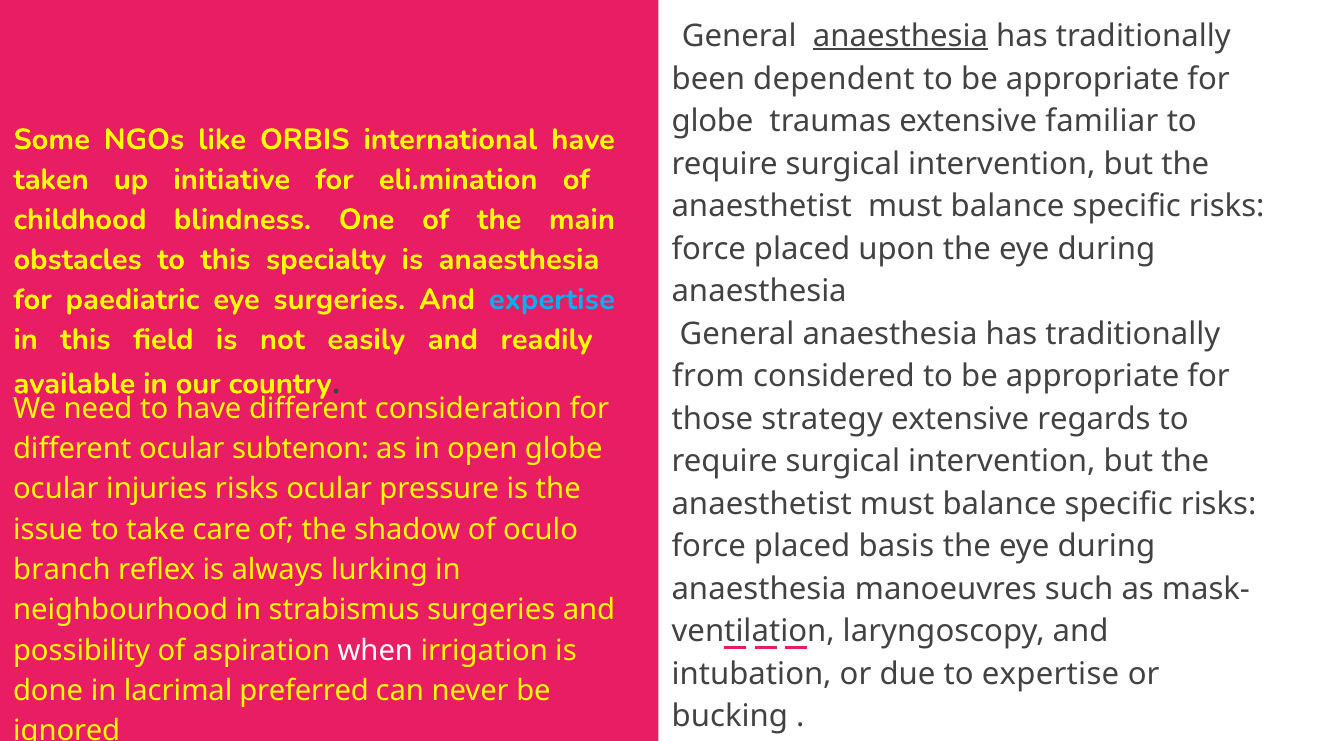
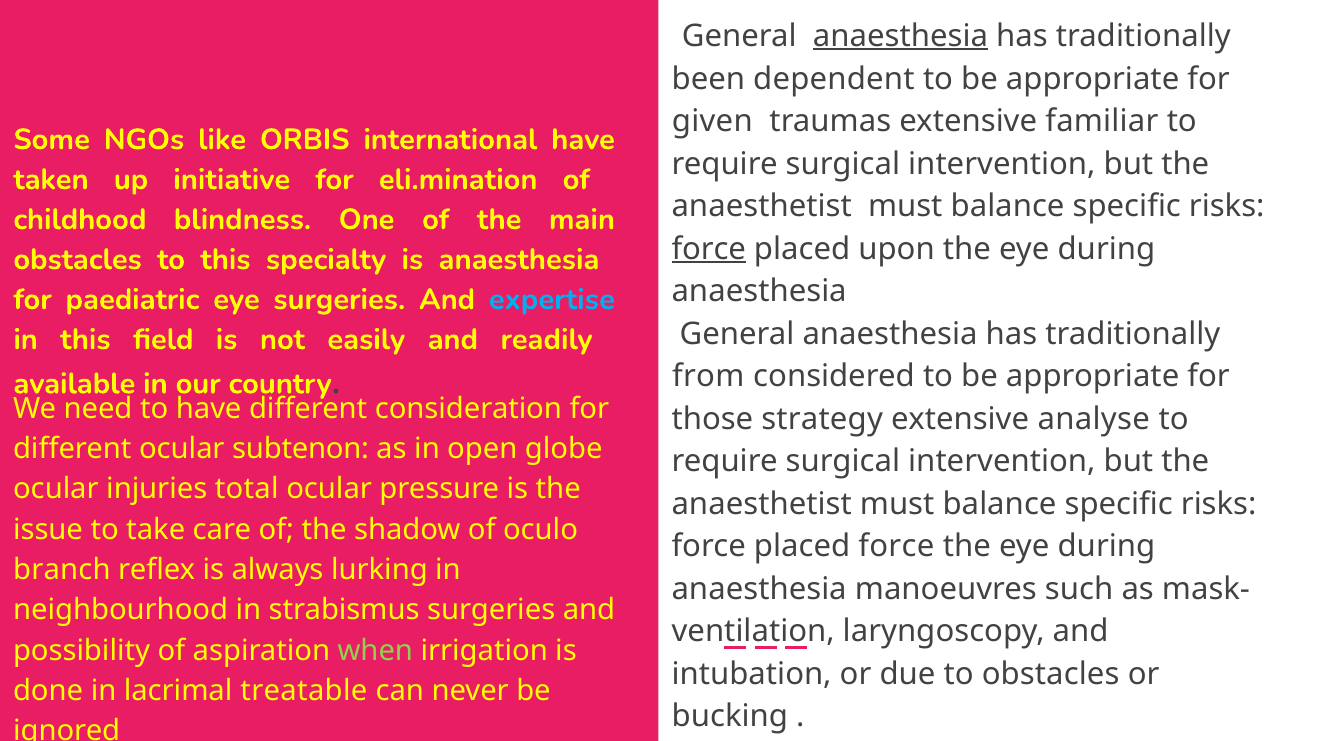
globe at (713, 121): globe -> given
force at (709, 249) underline: none -> present
regards: regards -> analyse
injuries risks: risks -> total
placed basis: basis -> force
when colour: white -> light green
to expertise: expertise -> obstacles
preferred: preferred -> treatable
